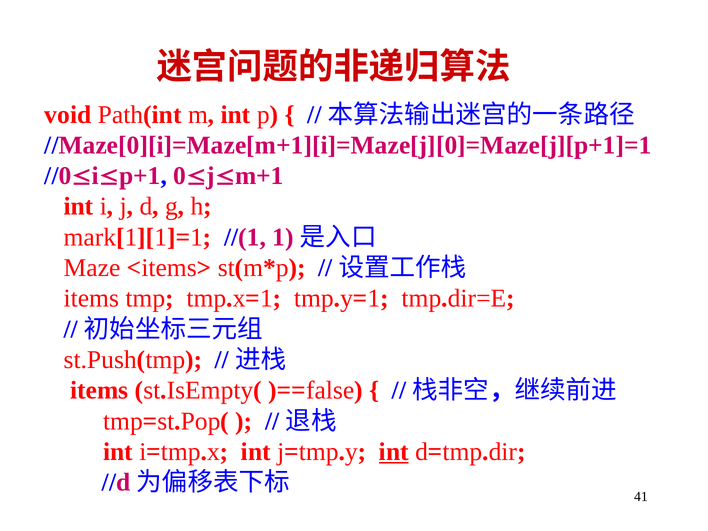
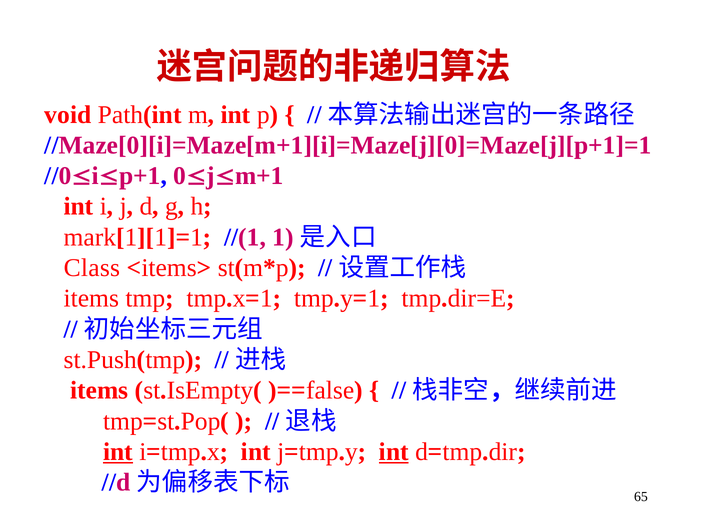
Maze: Maze -> Class
int at (118, 452) underline: none -> present
41: 41 -> 65
